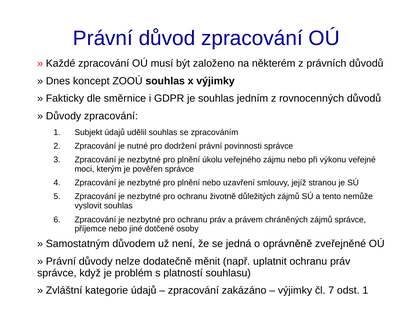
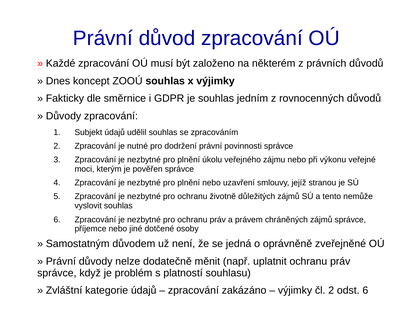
čl 7: 7 -> 2
odst 1: 1 -> 6
